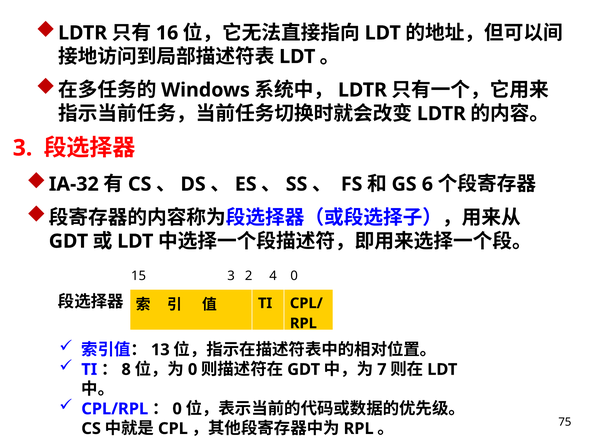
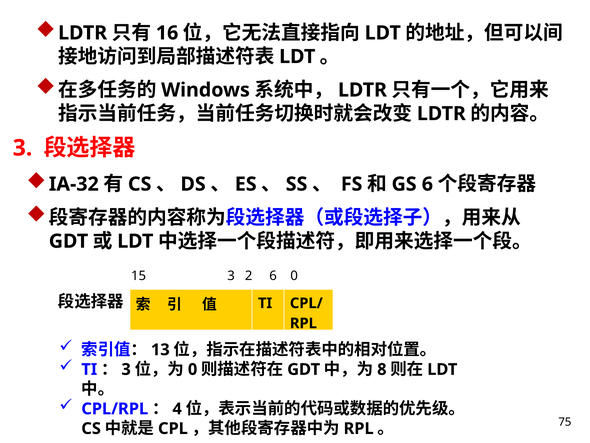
2 4: 4 -> 6
8 at (126, 369): 8 -> 3
7: 7 -> 8
0 at (177, 408): 0 -> 4
